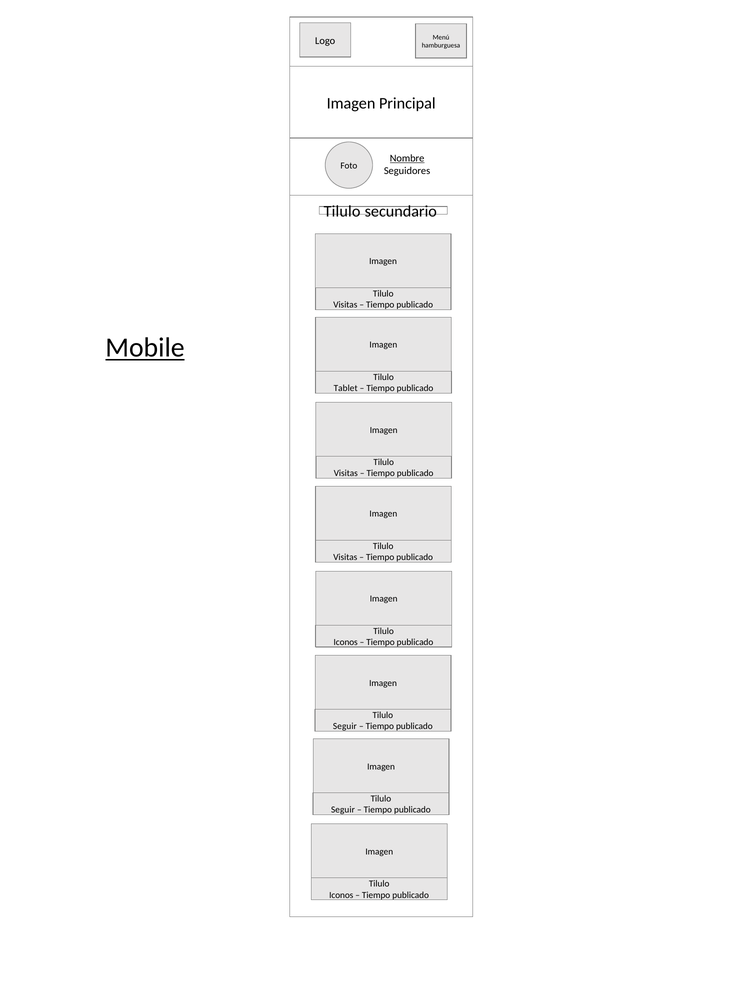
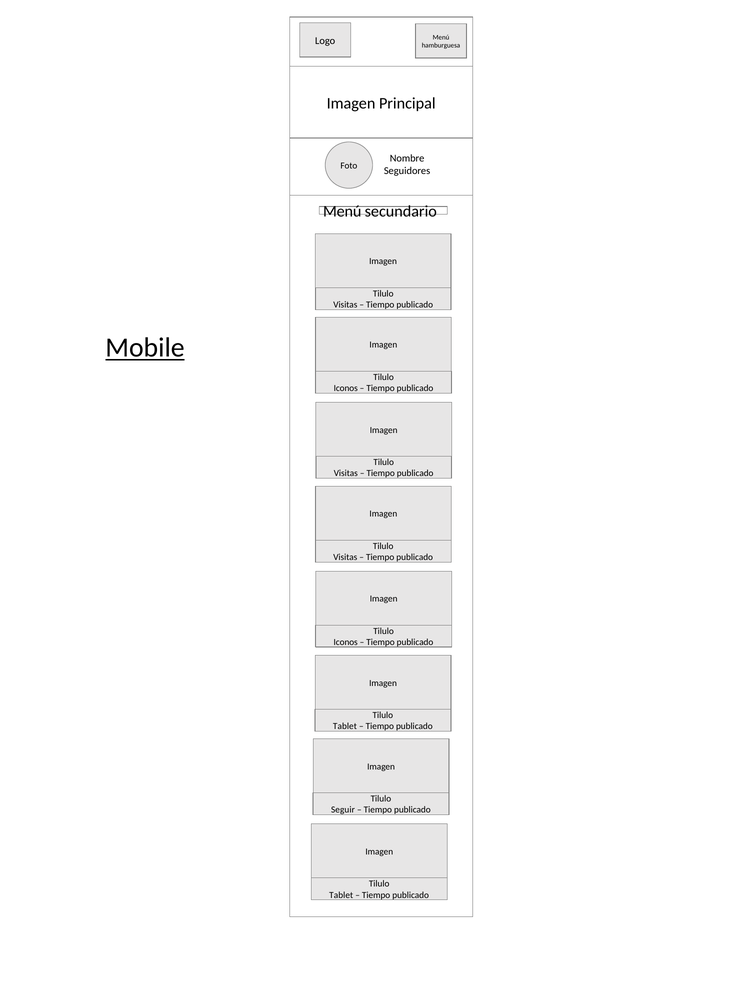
Nombre underline: present -> none
Tilulo at (342, 212): Tilulo -> Menú
Tablet at (346, 388): Tablet -> Iconos
Seguir at (345, 727): Seguir -> Tablet
Iconos at (341, 895): Iconos -> Tablet
